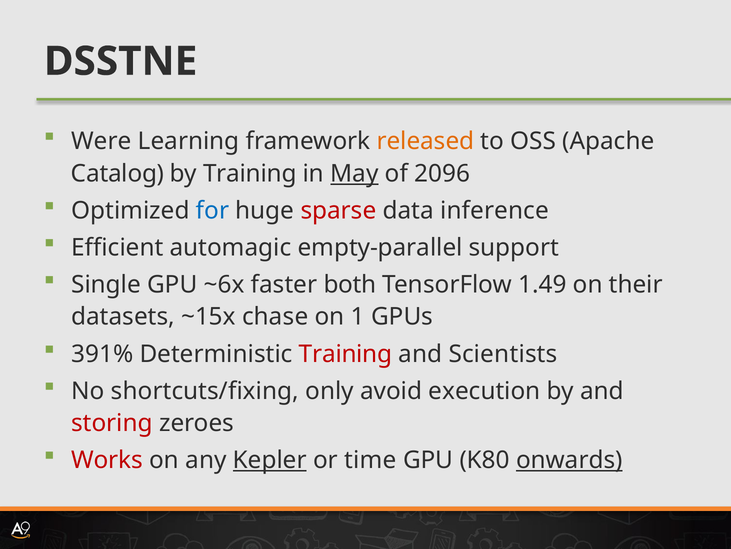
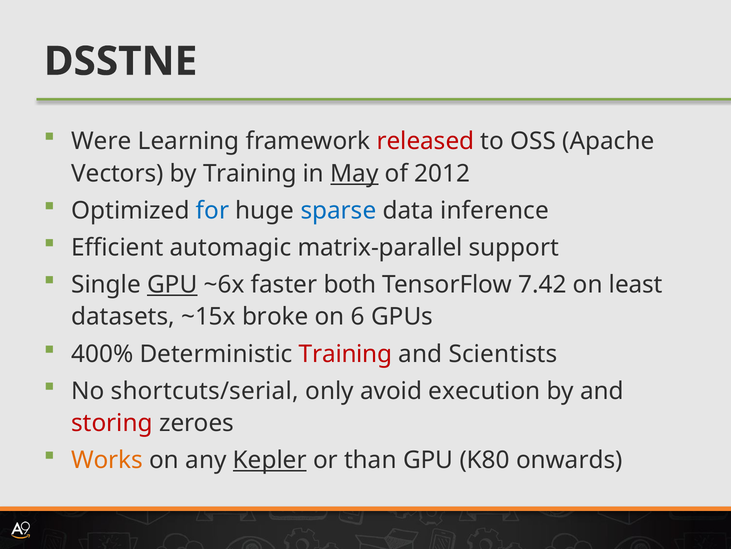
released colour: orange -> red
Catalog: Catalog -> Vectors
2096: 2096 -> 2012
sparse colour: red -> blue
empty-parallel: empty-parallel -> matrix-parallel
GPU at (172, 284) underline: none -> present
1.49: 1.49 -> 7.42
their: their -> least
chase: chase -> broke
1: 1 -> 6
391%: 391% -> 400%
shortcuts/fixing: shortcuts/fixing -> shortcuts/serial
Works colour: red -> orange
time: time -> than
onwards underline: present -> none
